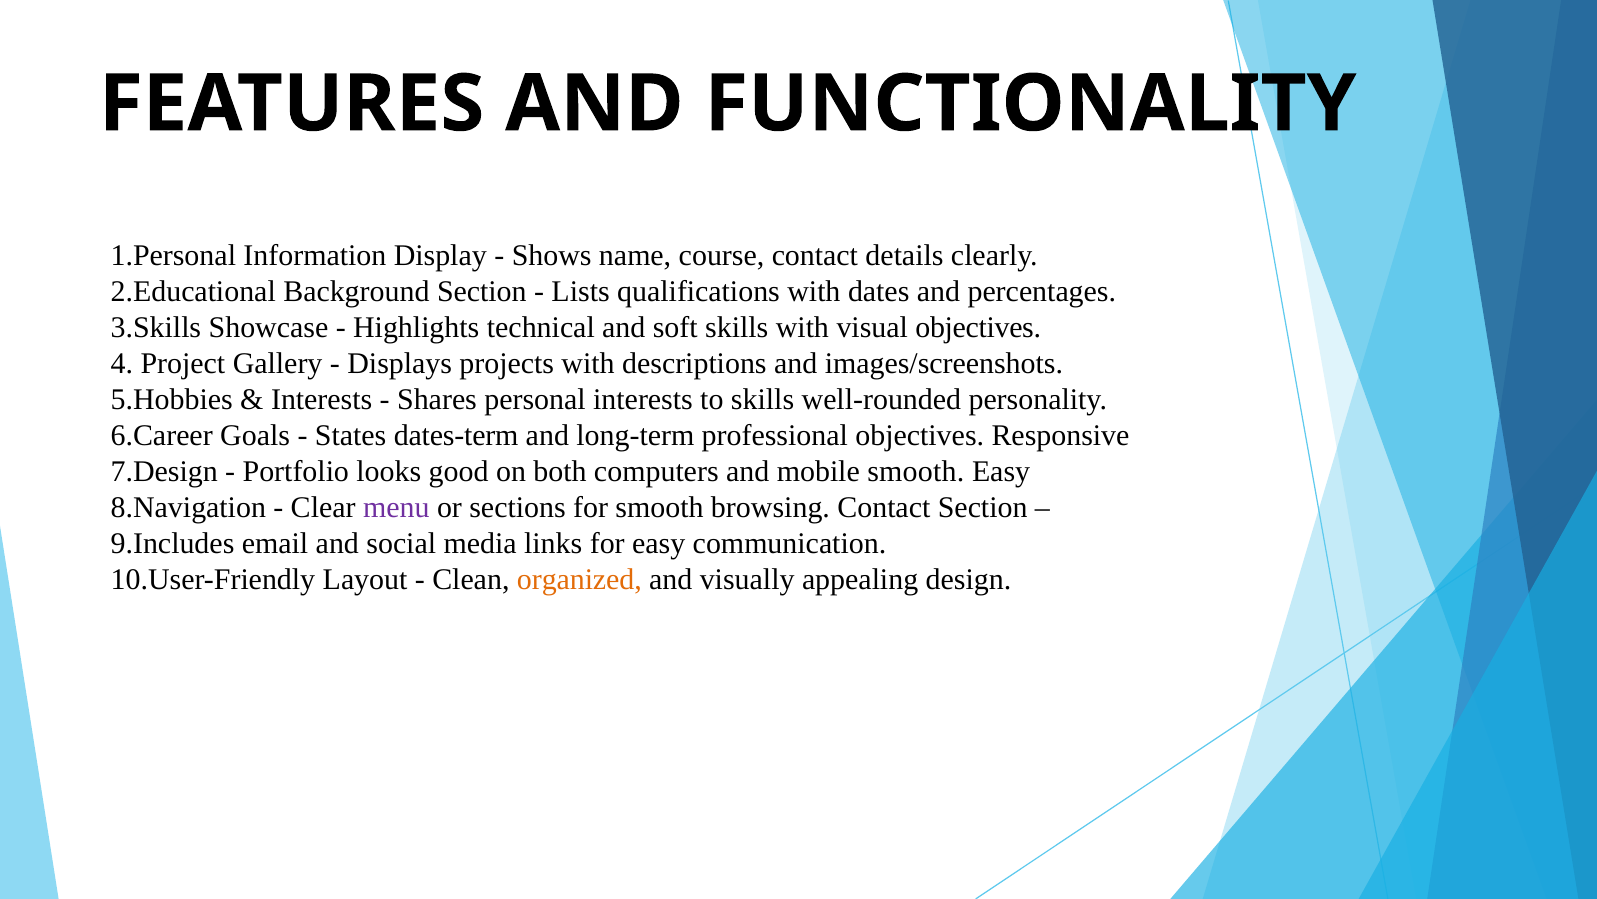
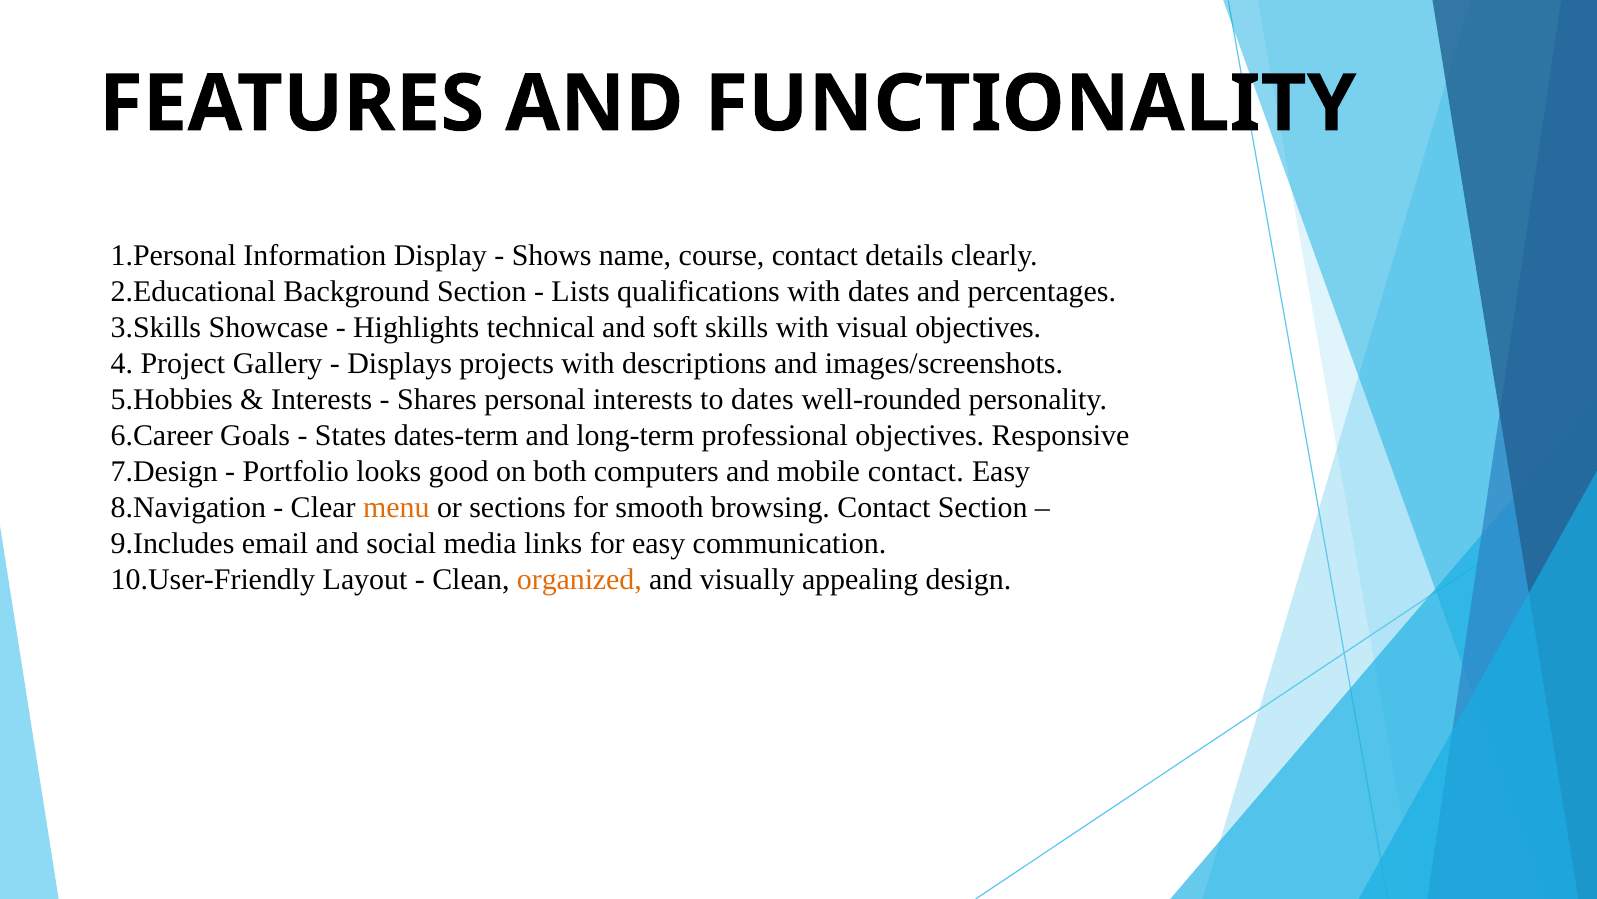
to skills: skills -> dates
mobile smooth: smooth -> contact
menu colour: purple -> orange
